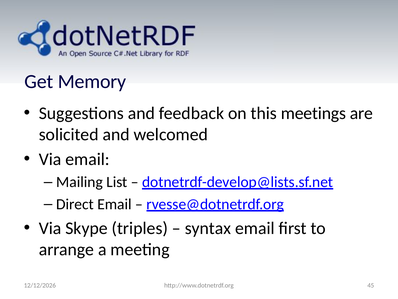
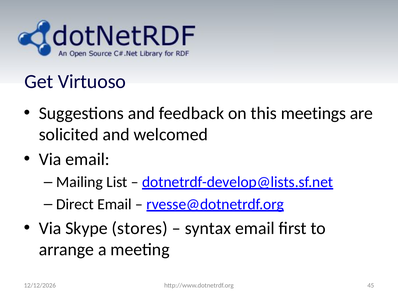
Memory: Memory -> Virtuoso
triples: triples -> stores
